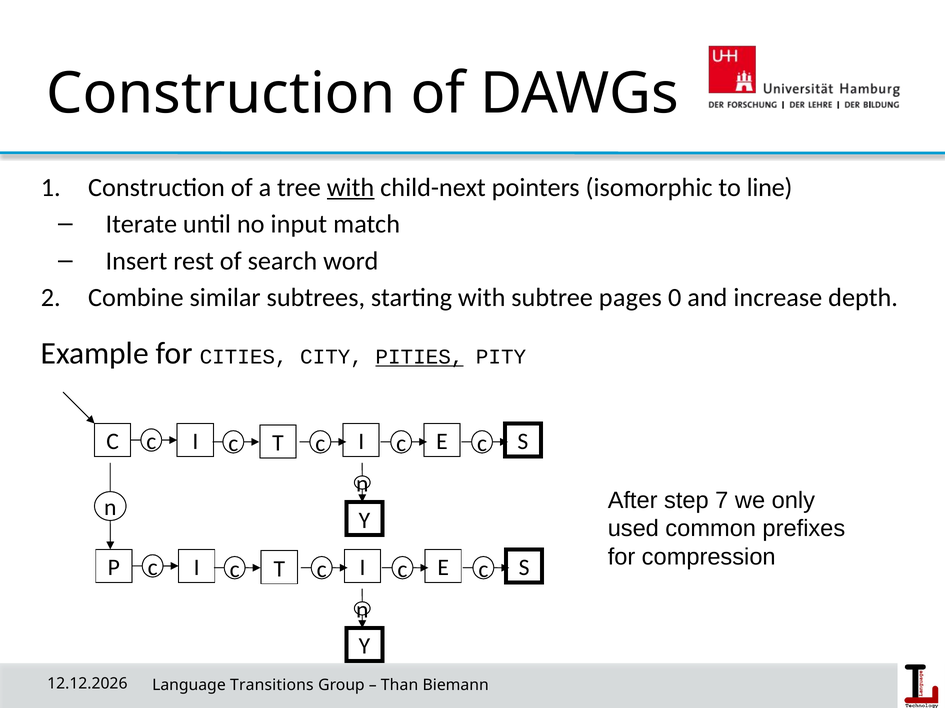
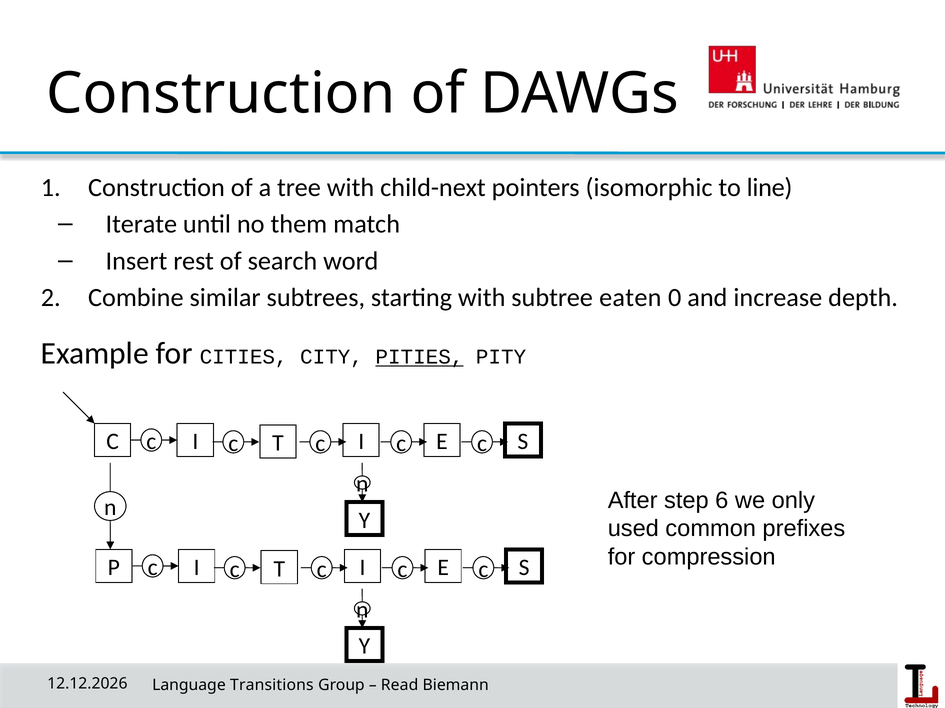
with at (351, 188) underline: present -> none
input: input -> them
pages: pages -> eaten
7: 7 -> 6
Than: Than -> Read
